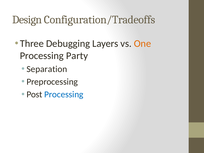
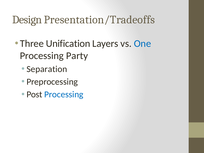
Configuration/Tradeoffs: Configuration/Tradeoffs -> Presentation/Tradeoffs
Debugging: Debugging -> Unification
One colour: orange -> blue
